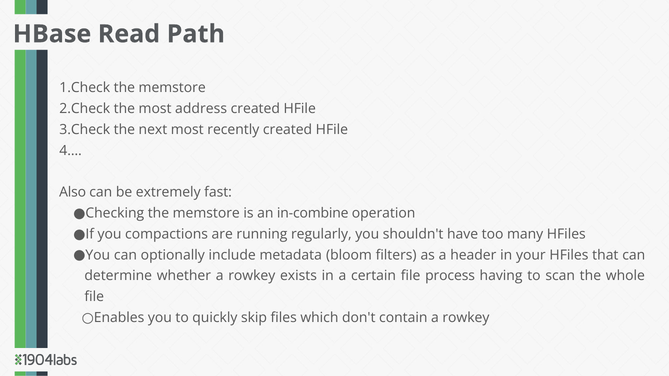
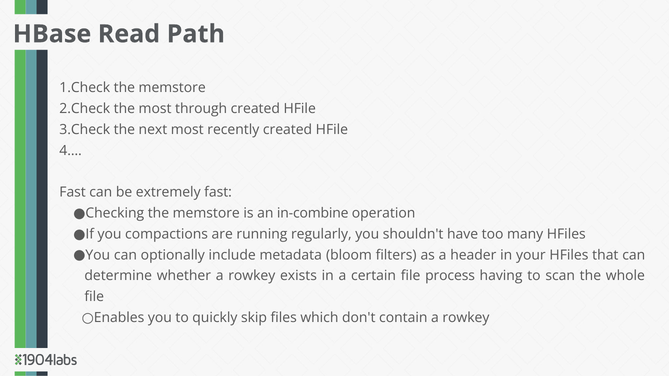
address: address -> through
Also at (73, 192): Also -> Fast
